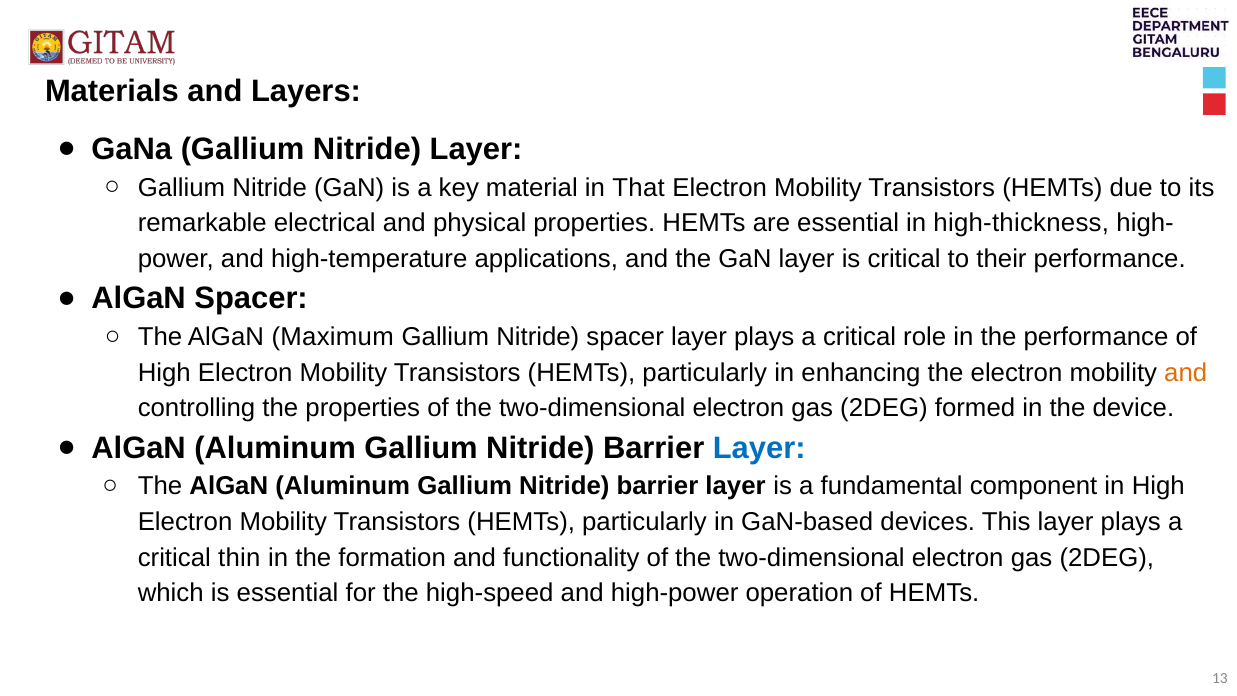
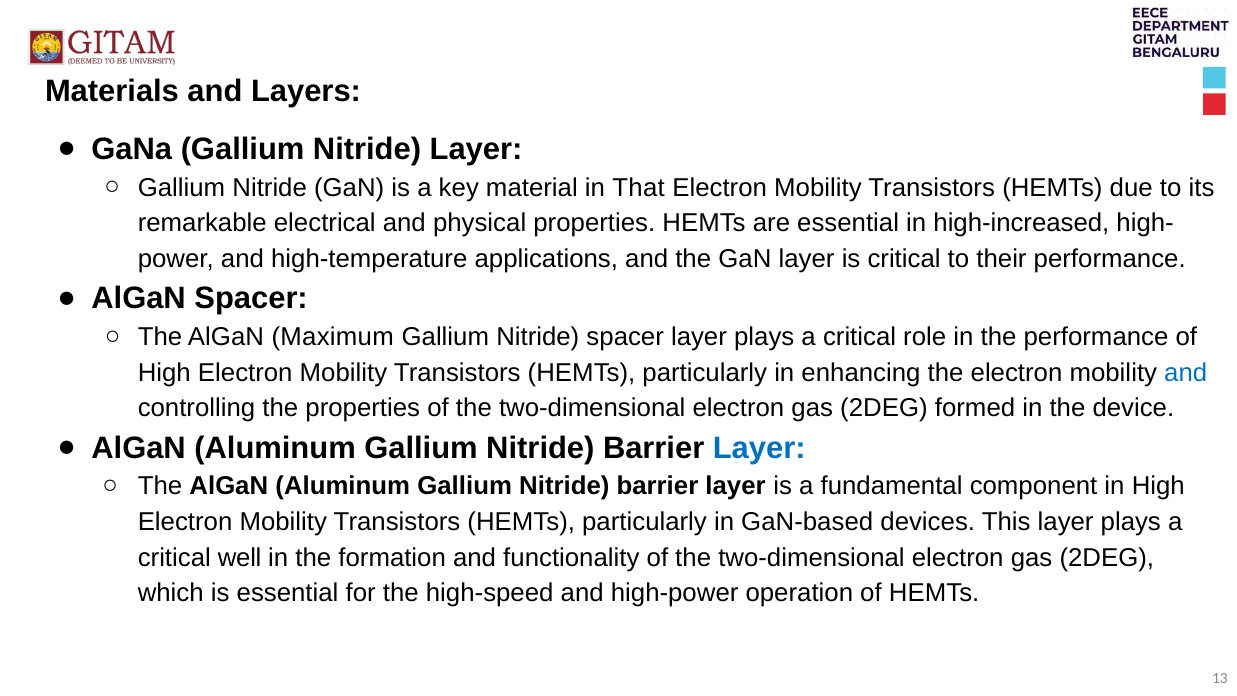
high-thickness: high-thickness -> high-increased
and at (1186, 372) colour: orange -> blue
thin: thin -> well
